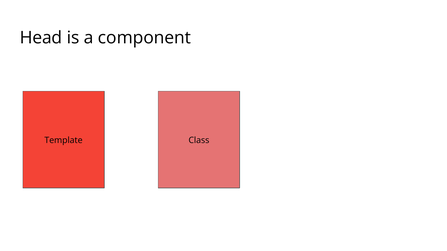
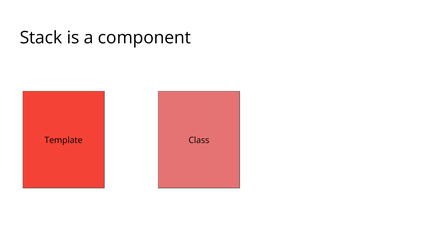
Head: Head -> Stack
